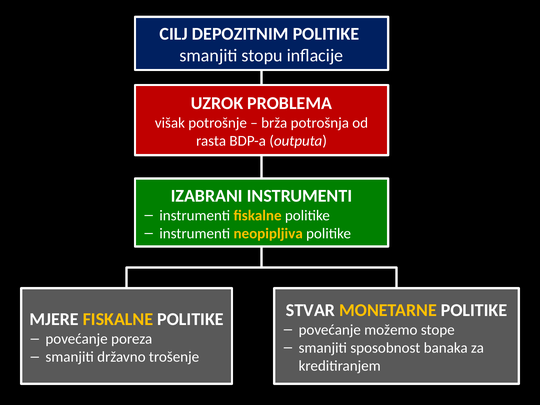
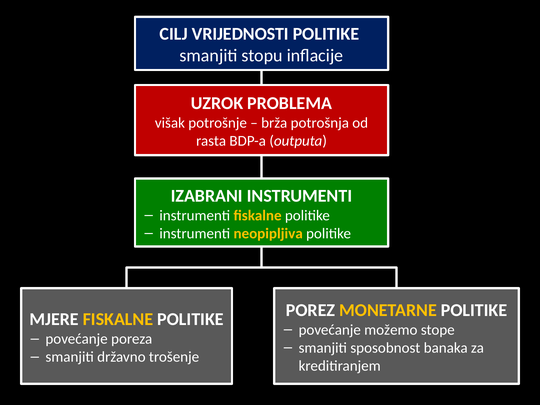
DEPOZITNIM: DEPOZITNIM -> VRIJEDNOSTI
STVAR: STVAR -> POREZ
